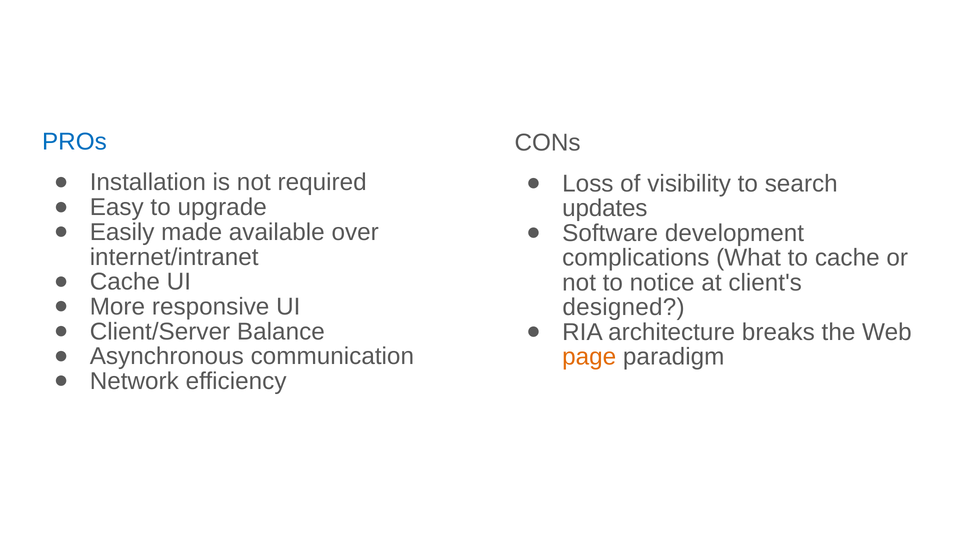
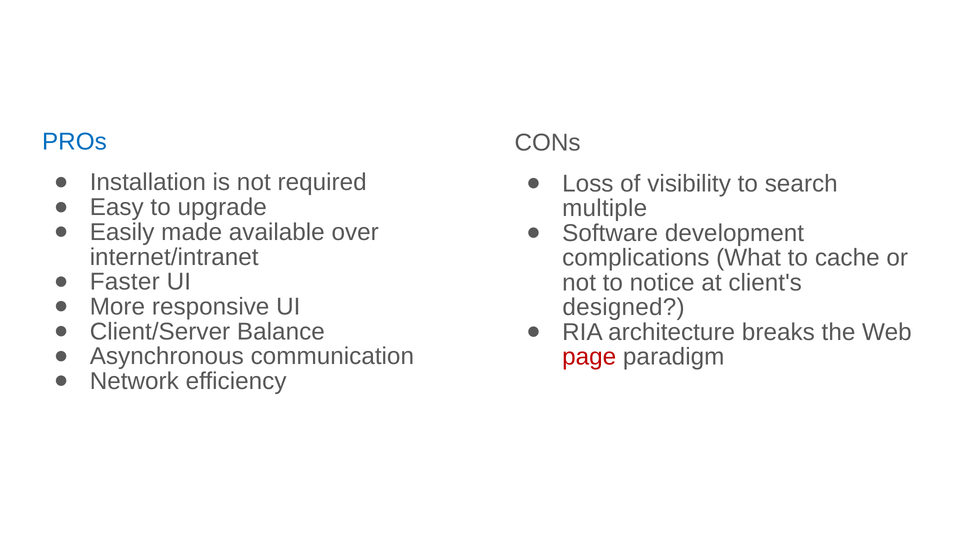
updates: updates -> multiple
Cache at (125, 282): Cache -> Faster
page colour: orange -> red
